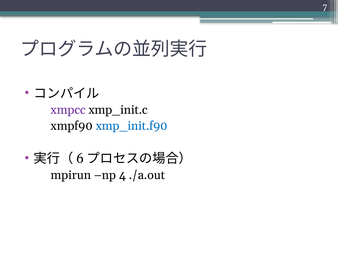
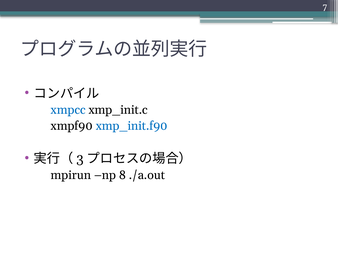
xmpcc colour: purple -> blue
6: 6 -> 3
4: 4 -> 8
